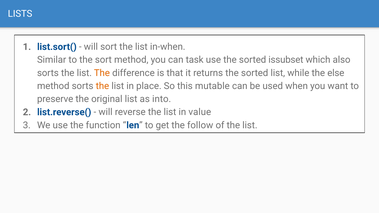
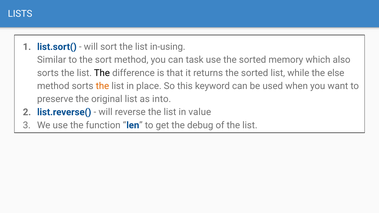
in-when: in-when -> in-using
issubset: issubset -> memory
The at (102, 73) colour: orange -> black
mutable: mutable -> keyword
follow: follow -> debug
